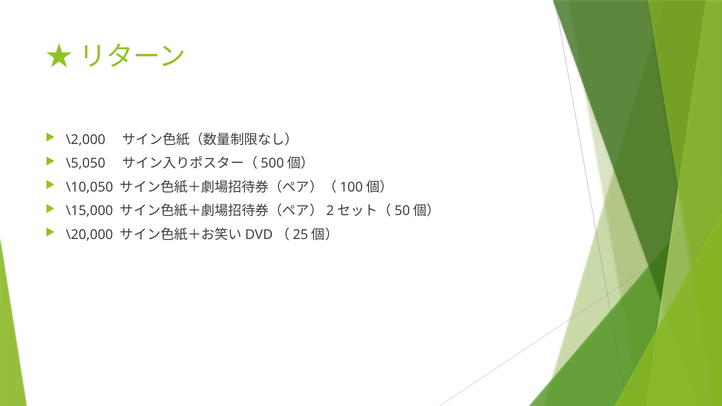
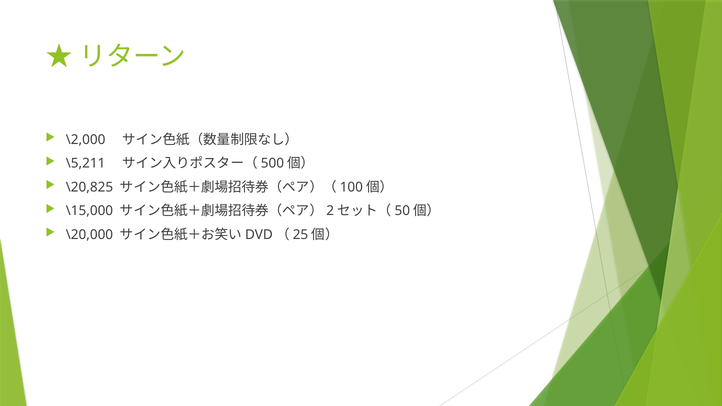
\5,050: \5,050 -> \5,211
\10,050: \10,050 -> \20,825
